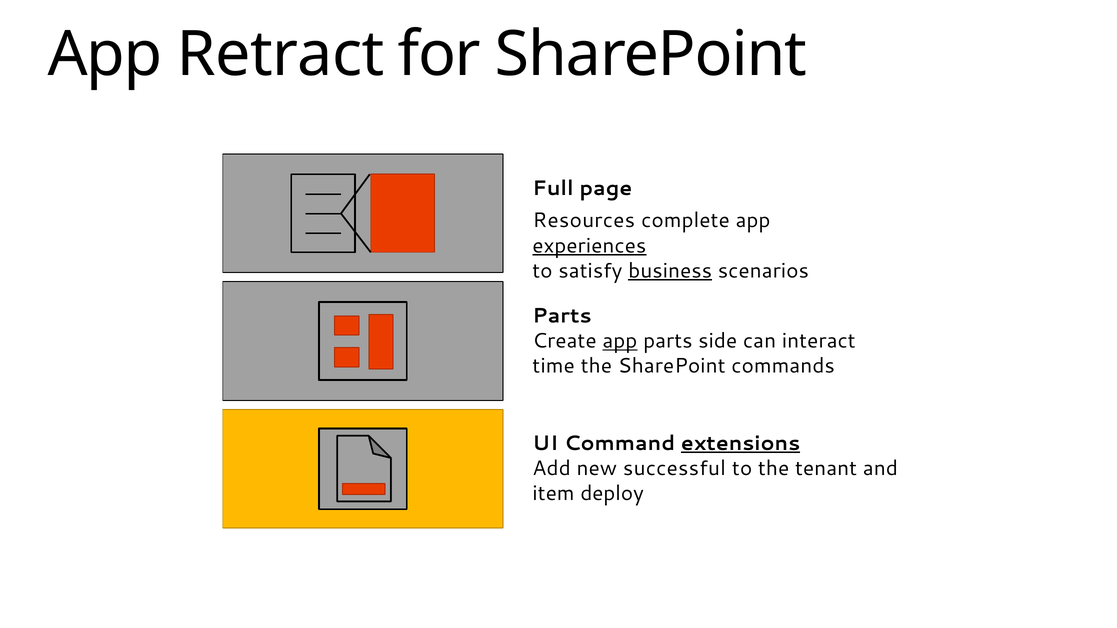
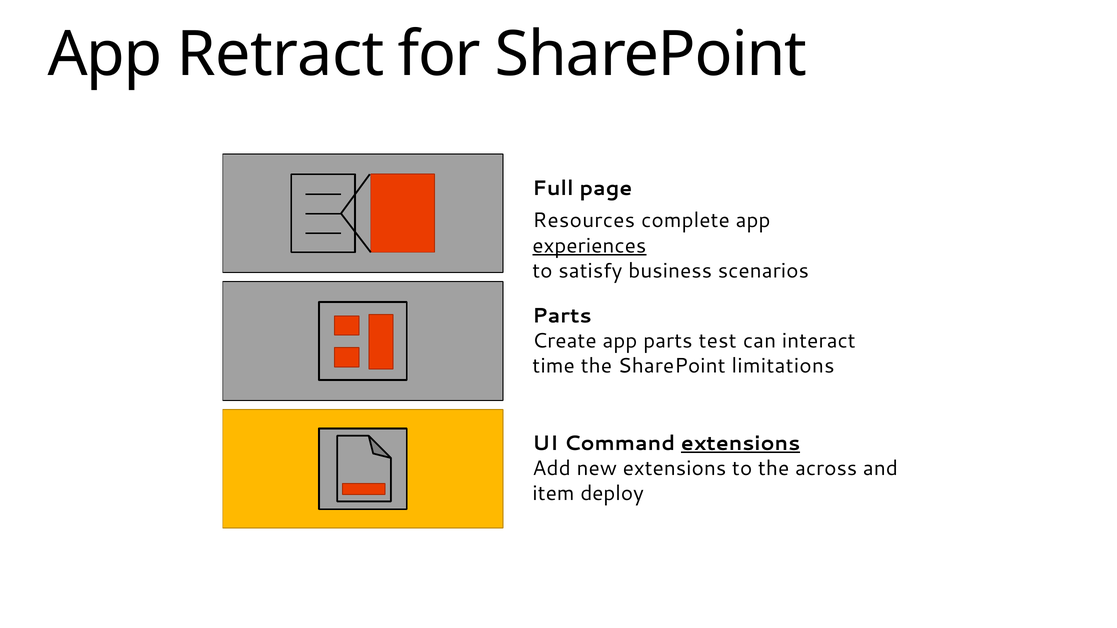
business underline: present -> none
app at (620, 341) underline: present -> none
side: side -> test
commands: commands -> limitations
new successful: successful -> extensions
tenant: tenant -> across
